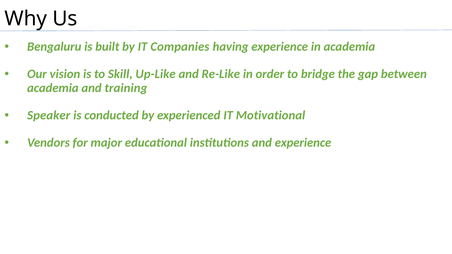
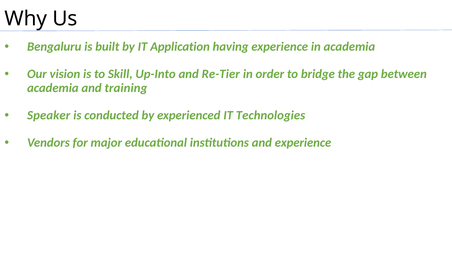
Companies: Companies -> Application
Up-Like: Up-Like -> Up-Into
Re-Like: Re-Like -> Re-Tier
Motivational: Motivational -> Technologies
